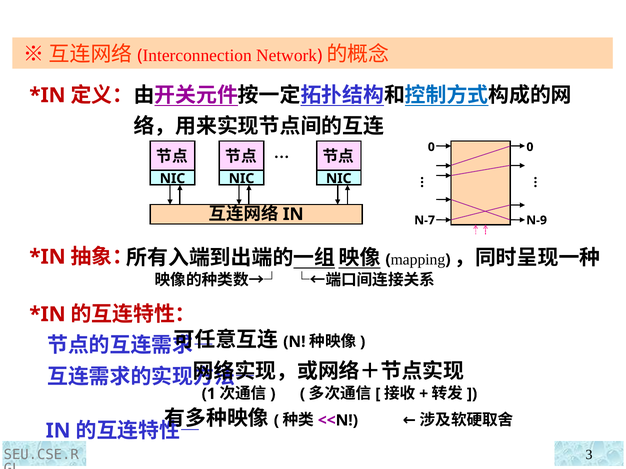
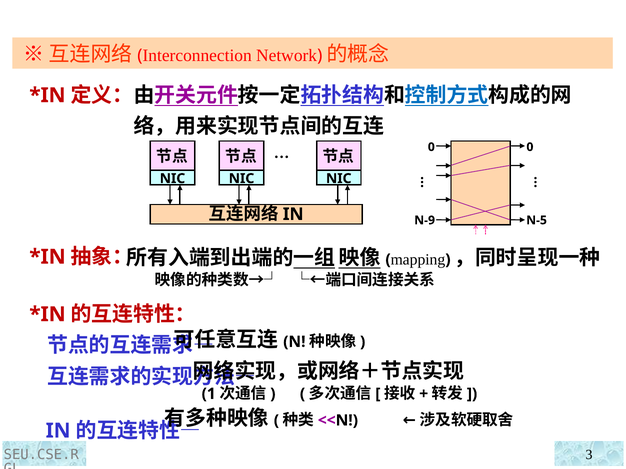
N-7: N-7 -> N-9
N-9: N-9 -> N-5
